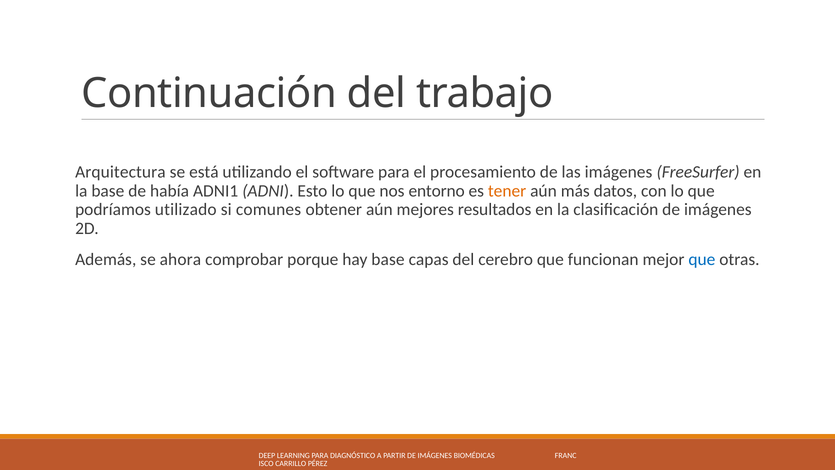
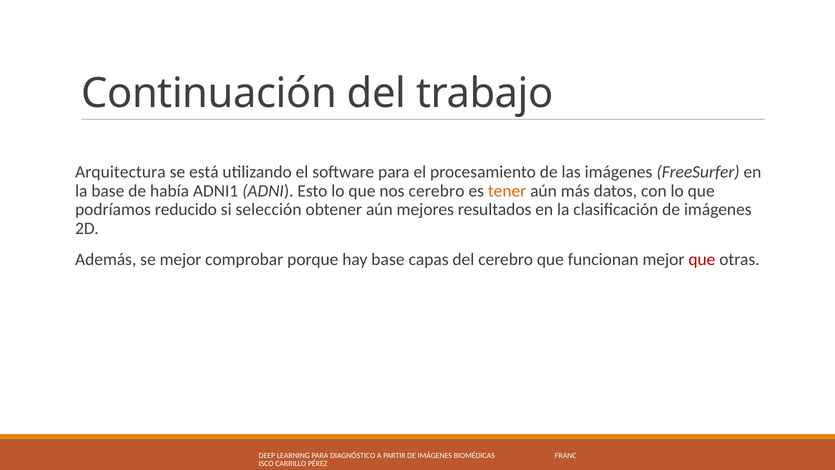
nos entorno: entorno -> cerebro
utilizado: utilizado -> reducido
comunes: comunes -> selección
se ahora: ahora -> mejor
que at (702, 259) colour: blue -> red
